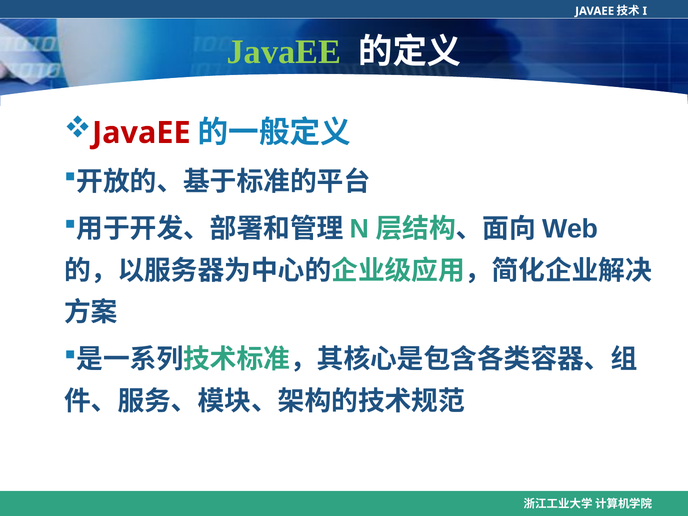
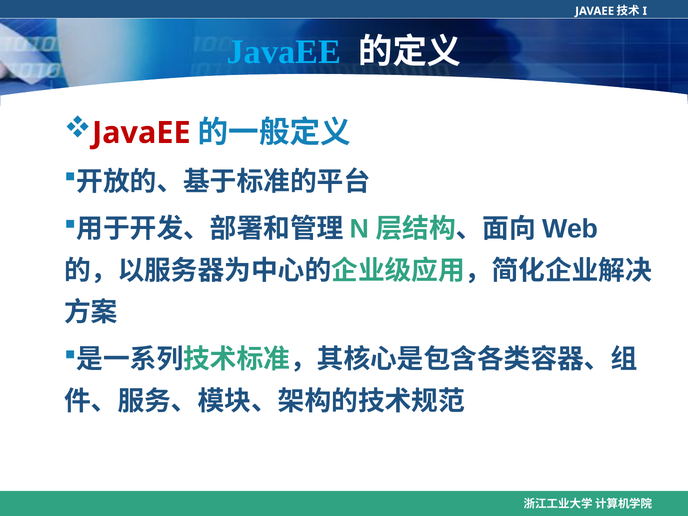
JavaEE at (284, 52) colour: light green -> light blue
